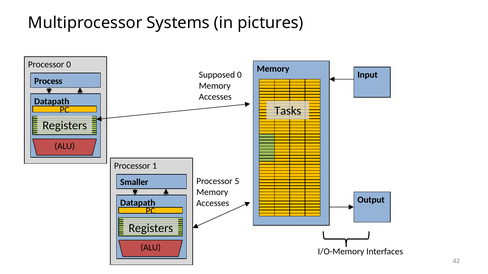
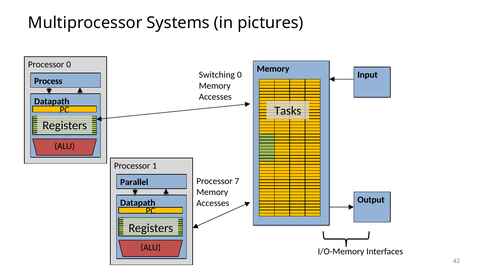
Supposed: Supposed -> Switching
5: 5 -> 7
Smaller: Smaller -> Parallel
